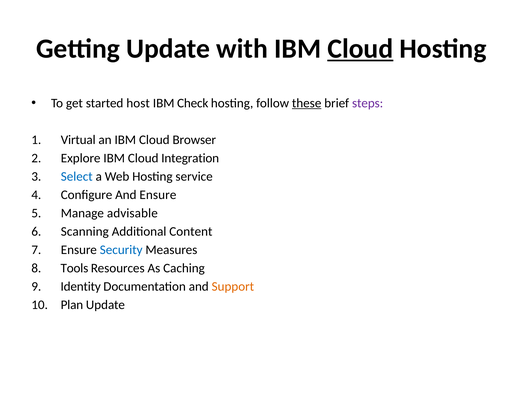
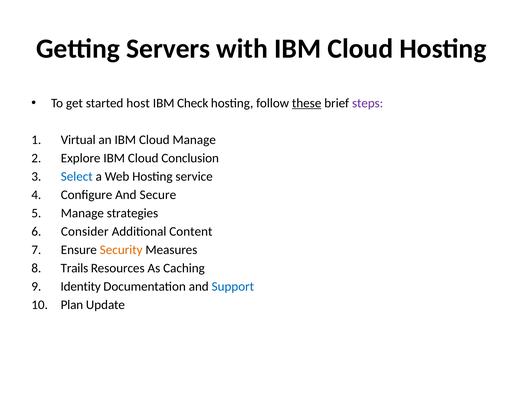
Getting Update: Update -> Servers
Cloud at (360, 49) underline: present -> none
Cloud Browser: Browser -> Manage
Integration: Integration -> Conclusion
And Ensure: Ensure -> Secure
advisable: advisable -> strategies
Scanning: Scanning -> Consider
Security colour: blue -> orange
Tools: Tools -> Trails
Support colour: orange -> blue
